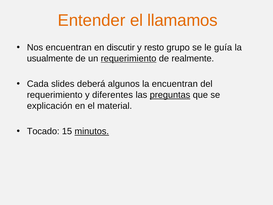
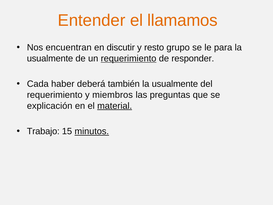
guía: guía -> para
realmente: realmente -> responder
slides: slides -> haber
algunos: algunos -> también
encuentran at (175, 84): encuentran -> usualmente
diferentes: diferentes -> miembros
preguntas underline: present -> none
material underline: none -> present
Tocado: Tocado -> Trabajo
